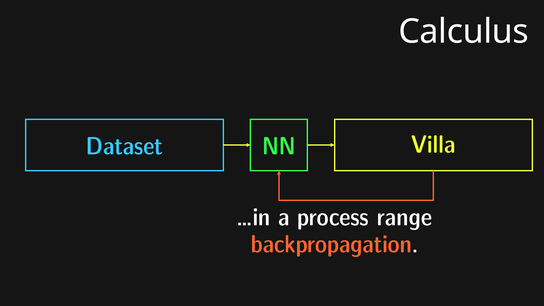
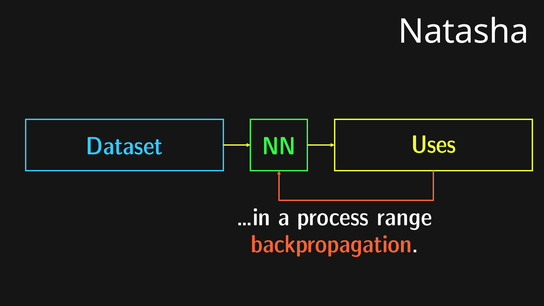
Calculus: Calculus -> Natasha
Villa: Villa -> Uses
